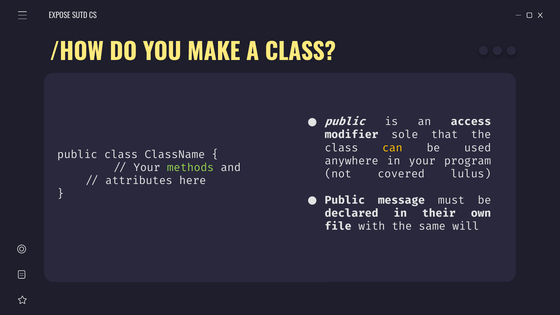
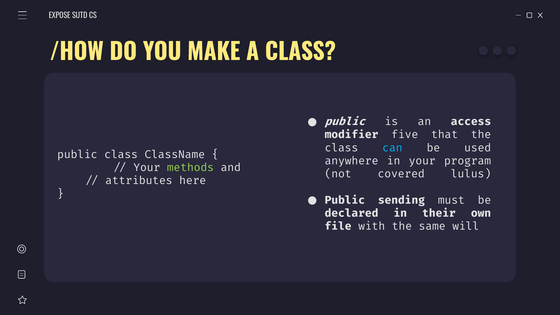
sole: sole -> five
can colour: yellow -> light blue
message: message -> sending
